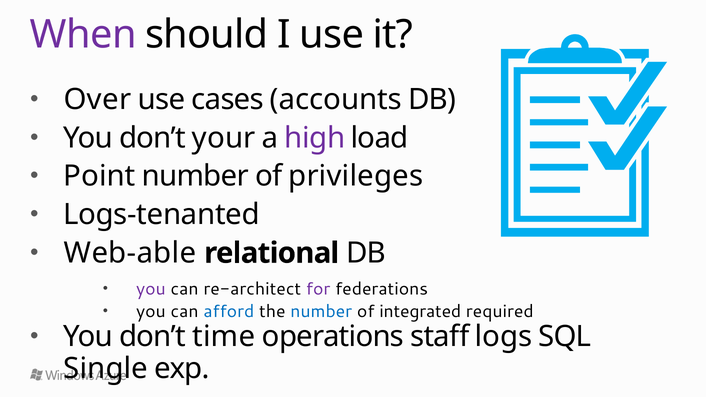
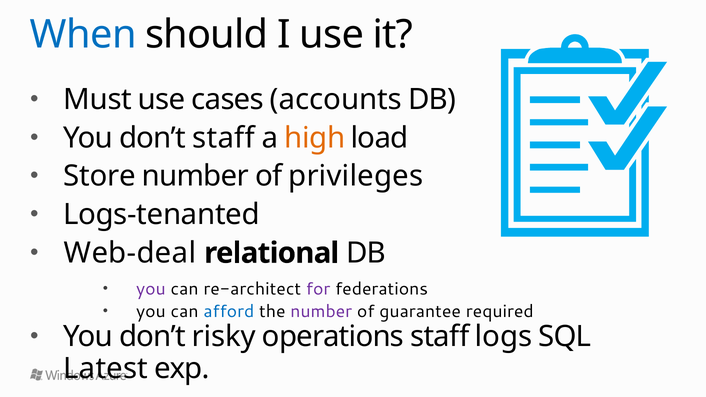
When colour: purple -> blue
Over: Over -> Must
don’t your: your -> staff
high colour: purple -> orange
Point: Point -> Store
Web-able: Web-able -> Web-deal
number at (321, 311) colour: blue -> purple
integrated: integrated -> guarantee
time: time -> risky
Single: Single -> Latest
